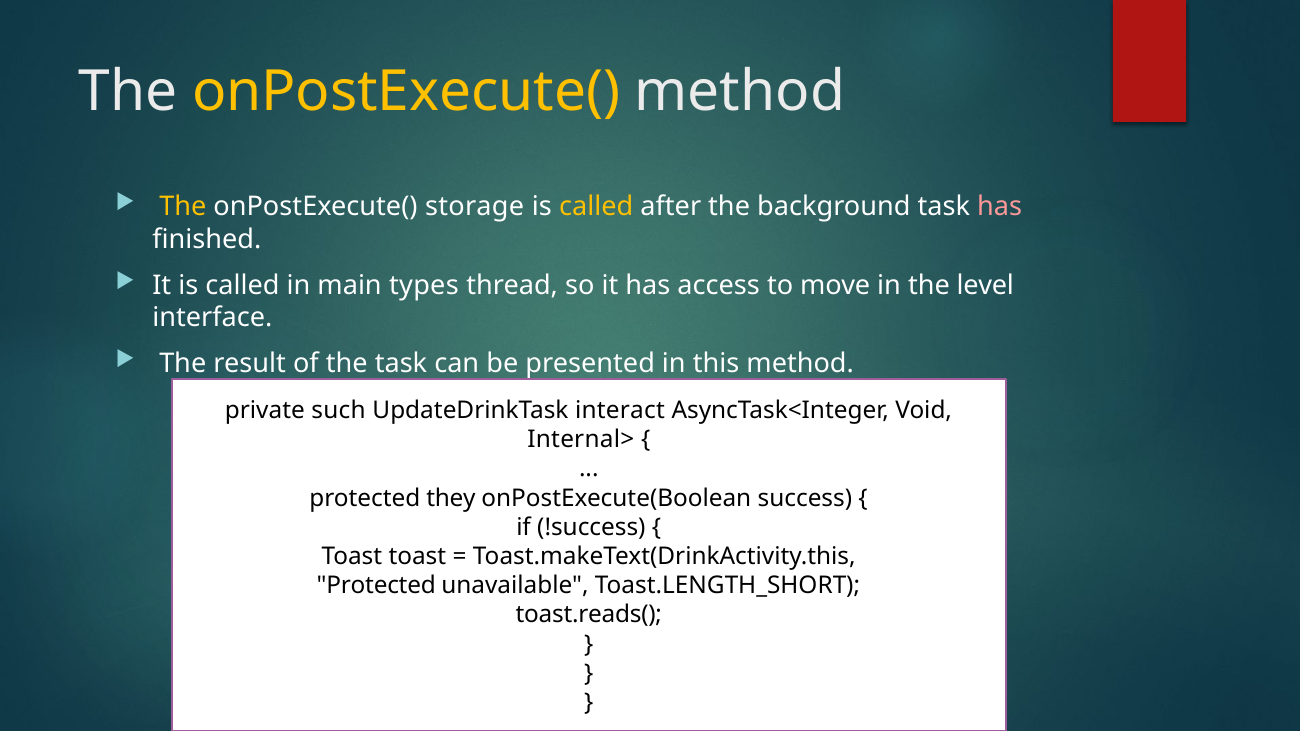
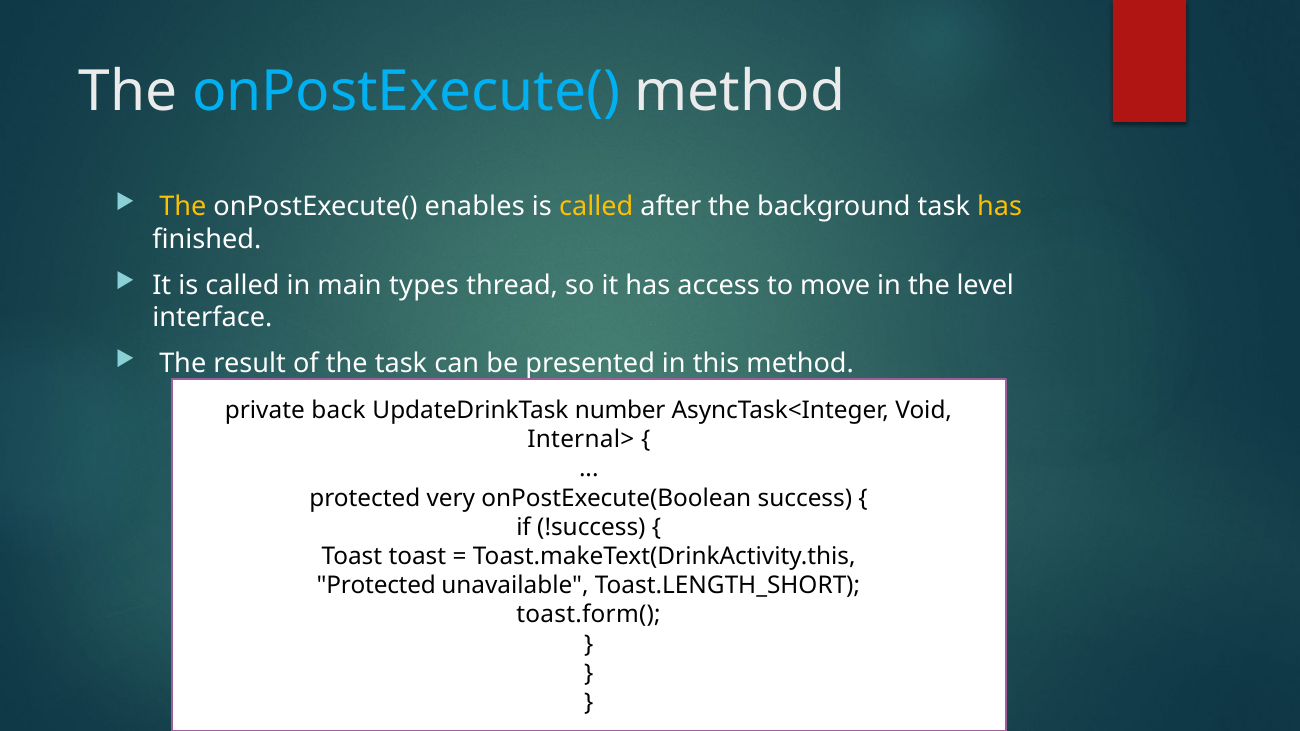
onPostExecute( at (406, 91) colour: yellow -> light blue
storage: storage -> enables
has at (1000, 207) colour: pink -> yellow
such: such -> back
interact: interact -> number
they: they -> very
toast.reads(: toast.reads( -> toast.form(
